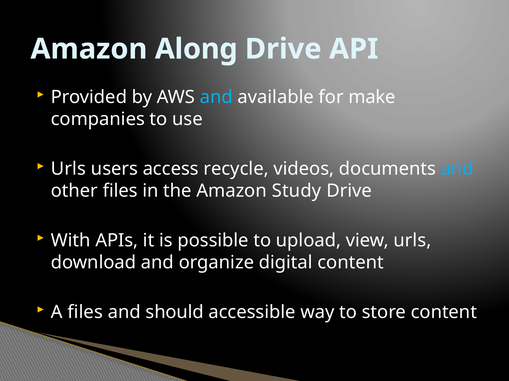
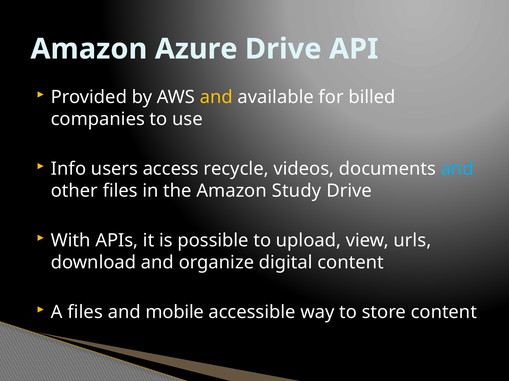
Along: Along -> Azure
and at (216, 97) colour: light blue -> yellow
make: make -> billed
Urls at (68, 169): Urls -> Info
should: should -> mobile
